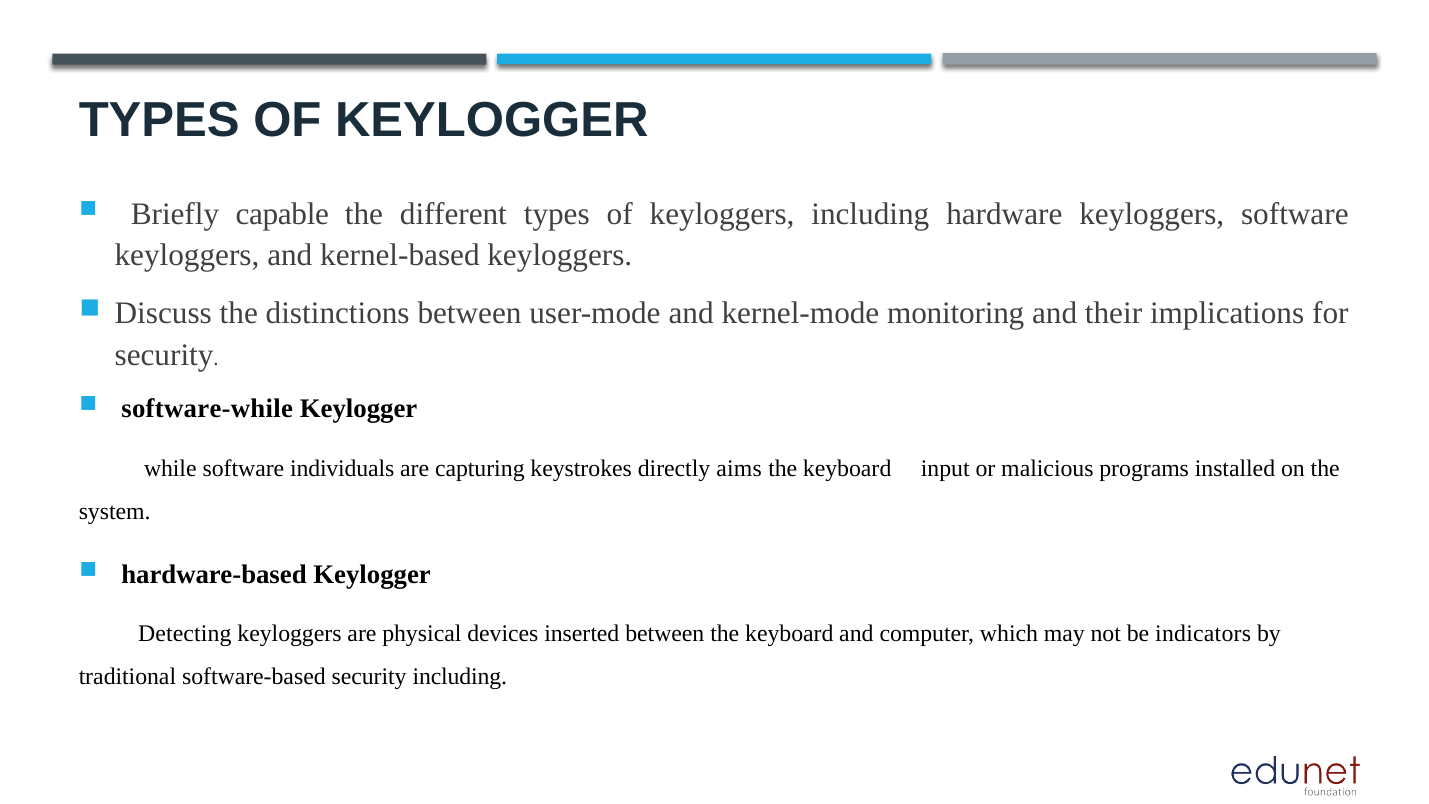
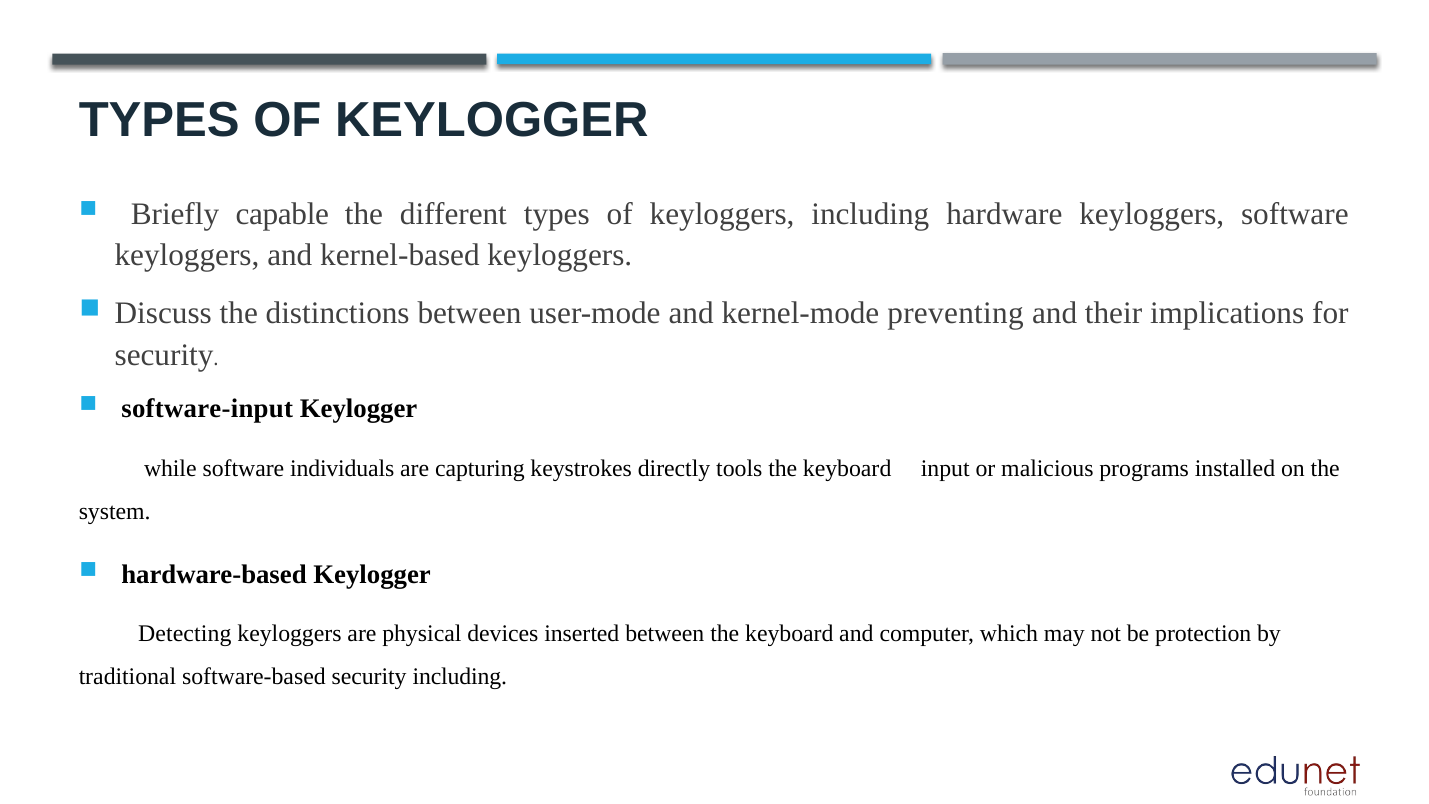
monitoring: monitoring -> preventing
software-while: software-while -> software-input
aims: aims -> tools
indicators: indicators -> protection
